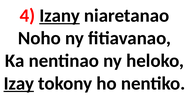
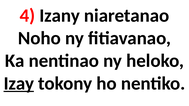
Izany underline: present -> none
